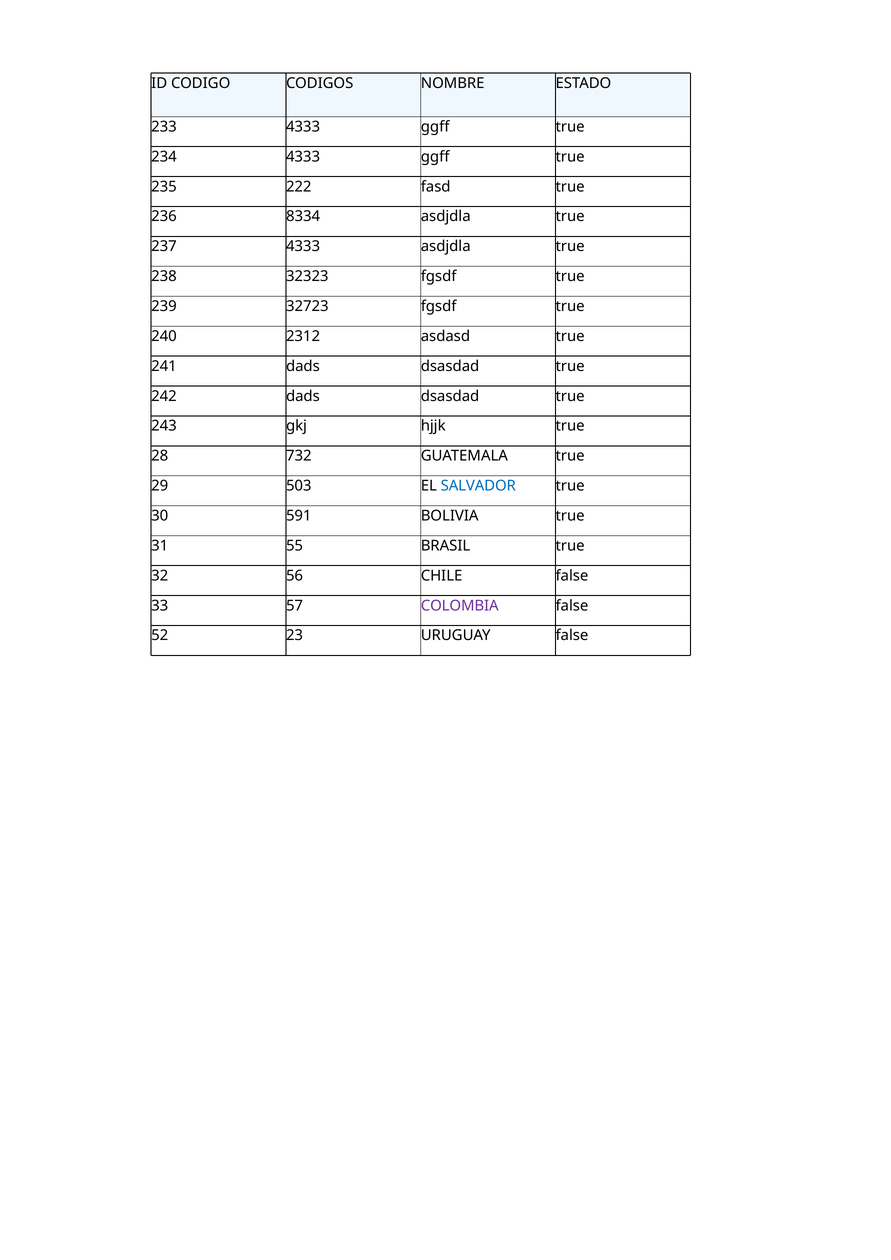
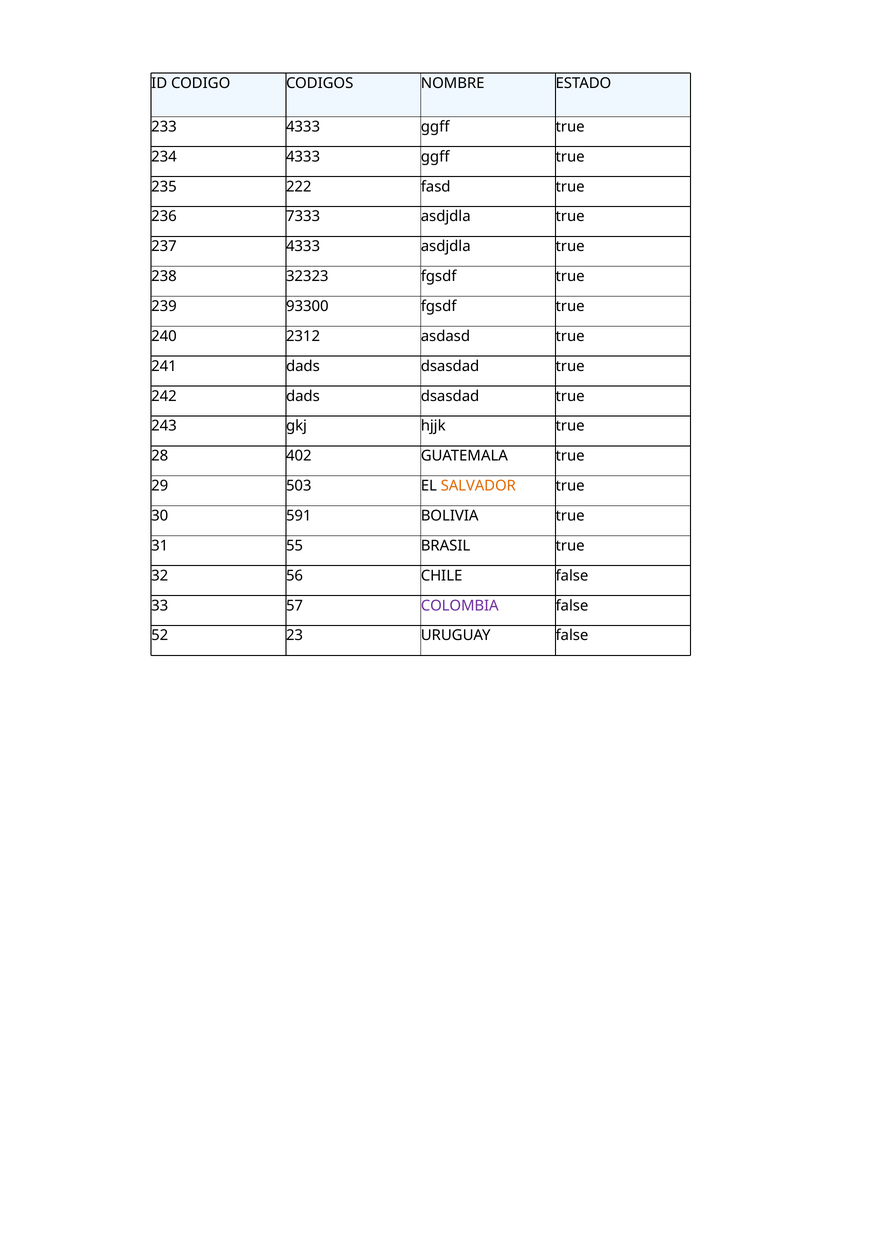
8334: 8334 -> 7333
32723: 32723 -> 93300
732: 732 -> 402
SALVADOR colour: blue -> orange
